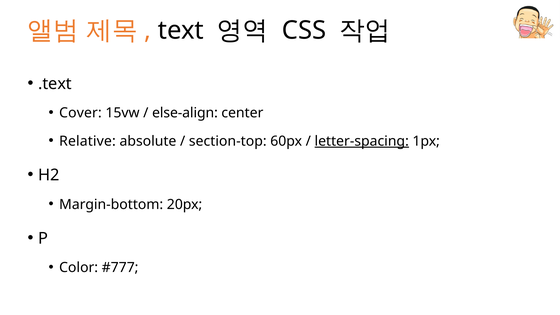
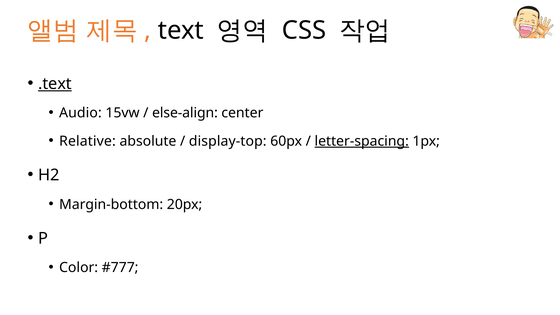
.text underline: none -> present
Cover: Cover -> Audio
section-top: section-top -> display-top
